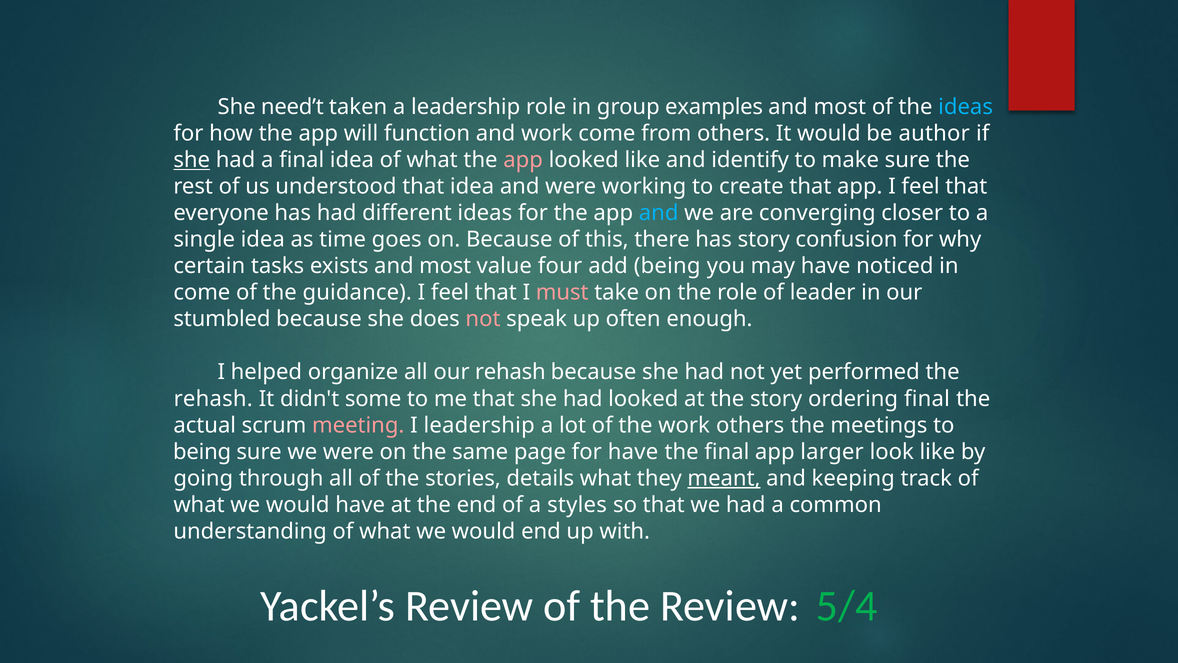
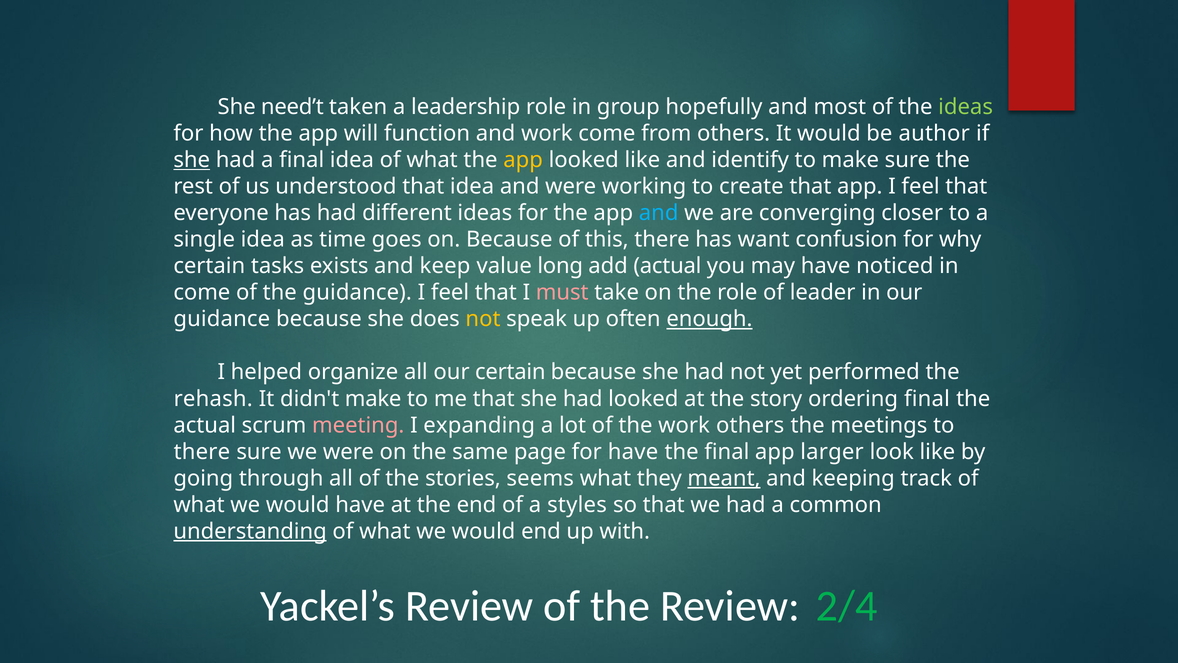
examples: examples -> hopefully
ideas at (966, 107) colour: light blue -> light green
app at (523, 160) colour: pink -> yellow
has story: story -> want
exists and most: most -> keep
four: four -> long
add being: being -> actual
stumbled at (222, 319): stumbled -> guidance
not at (483, 319) colour: pink -> yellow
enough underline: none -> present
our rehash: rehash -> certain
didn't some: some -> make
I leadership: leadership -> expanding
being at (202, 452): being -> there
details: details -> seems
understanding underline: none -> present
5/4: 5/4 -> 2/4
